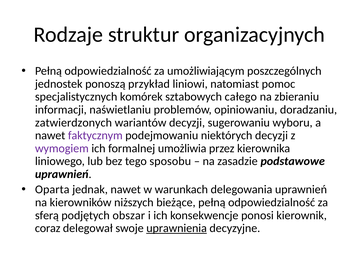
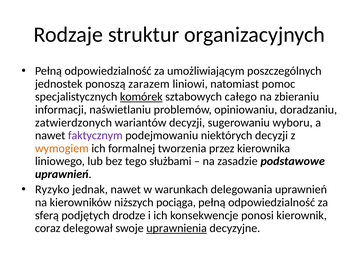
przykład: przykład -> zarazem
komórek underline: none -> present
wymogiem colour: purple -> orange
umożliwia: umożliwia -> tworzenia
sposobu: sposobu -> służbami
Oparta: Oparta -> Ryzyko
bieżące: bieżące -> pociąga
obszar: obszar -> drodze
